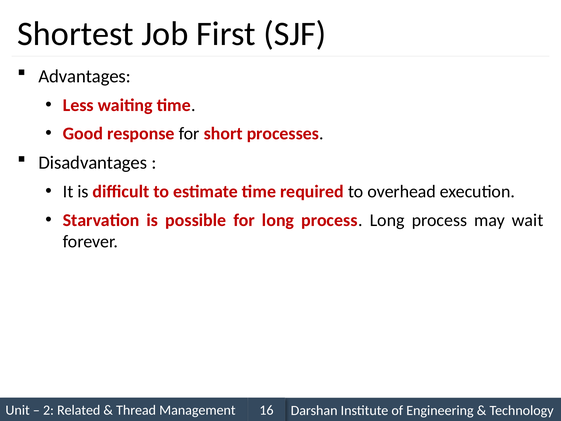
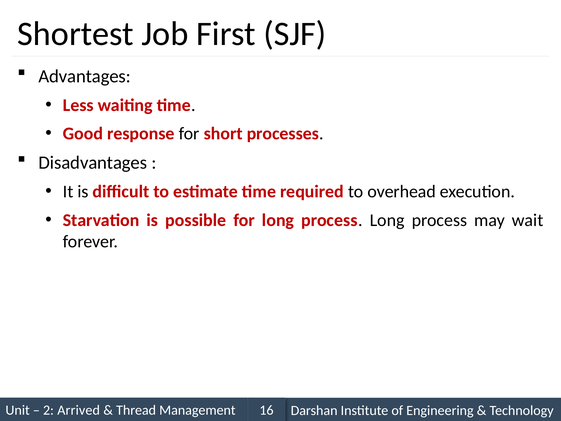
Related: Related -> Arrived
